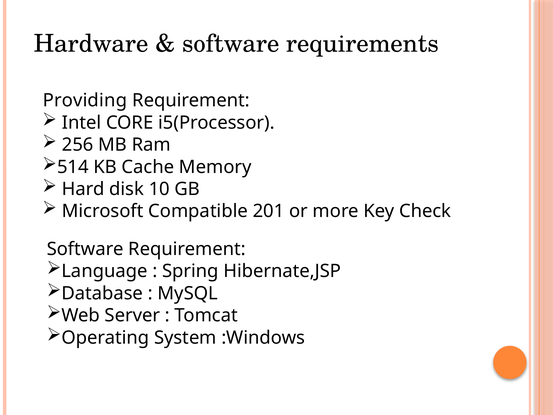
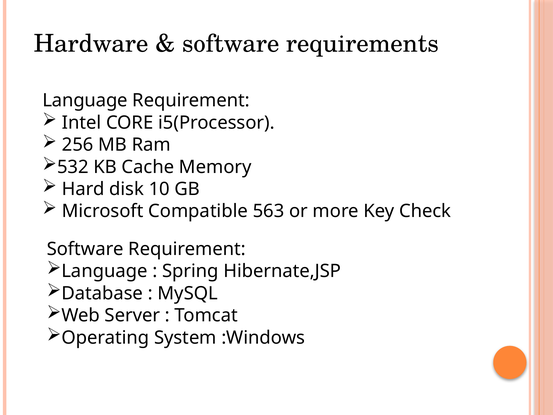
Providing at (85, 100): Providing -> Language
514: 514 -> 532
201: 201 -> 563
